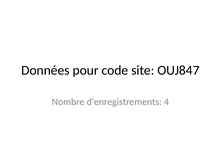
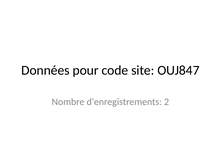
4: 4 -> 2
